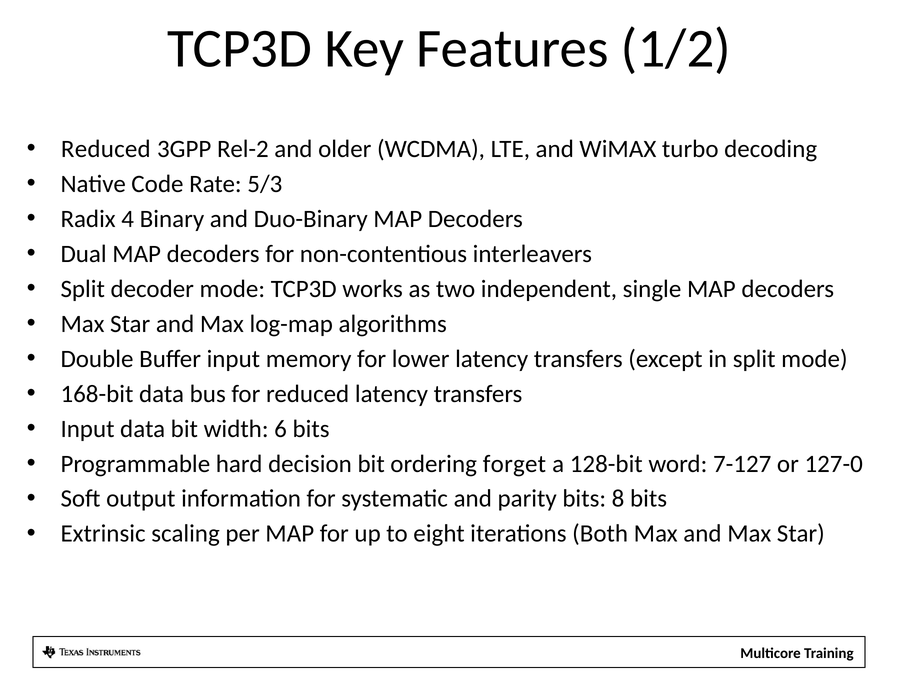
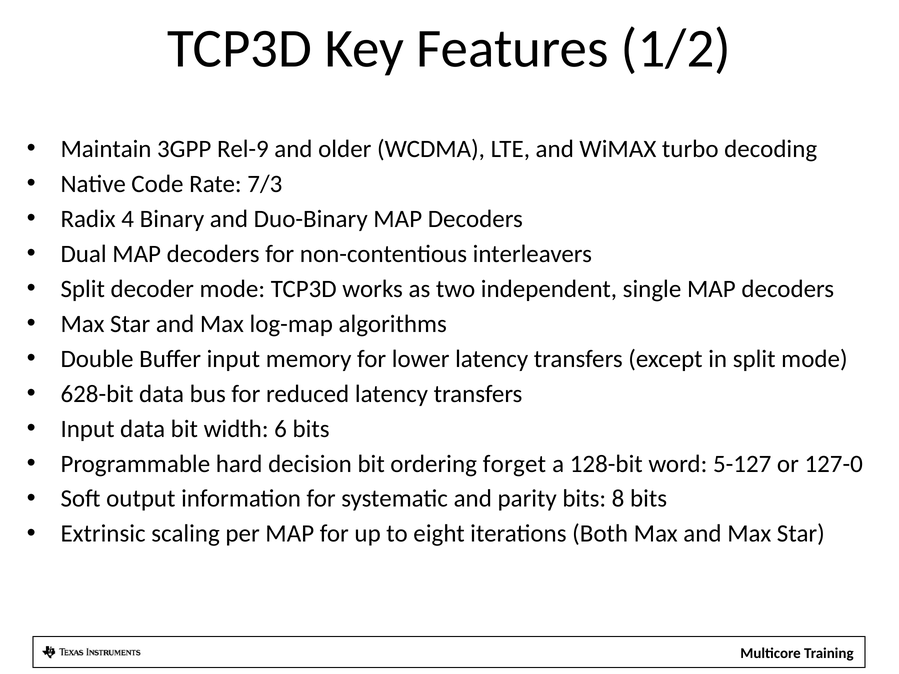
Reduced at (106, 149): Reduced -> Maintain
Rel-2: Rel-2 -> Rel-9
5/3: 5/3 -> 7/3
168-bit: 168-bit -> 628-bit
7-127: 7-127 -> 5-127
